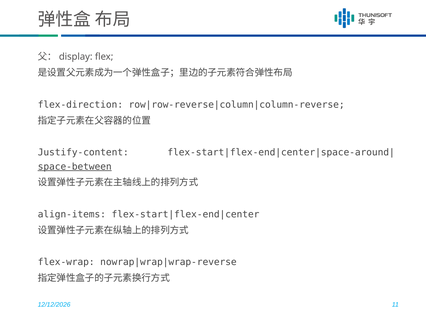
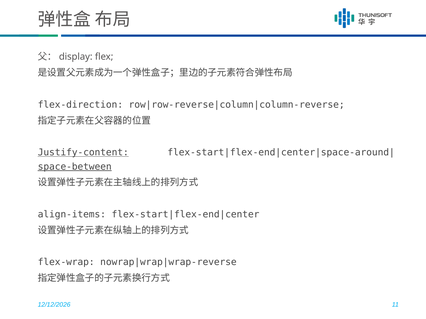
Justify-content underline: none -> present
